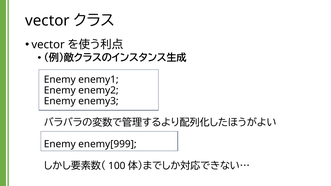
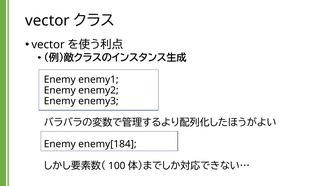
enemy[999: enemy[999 -> enemy[184
